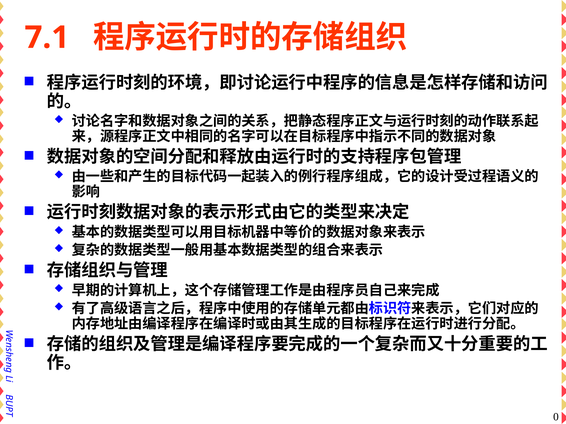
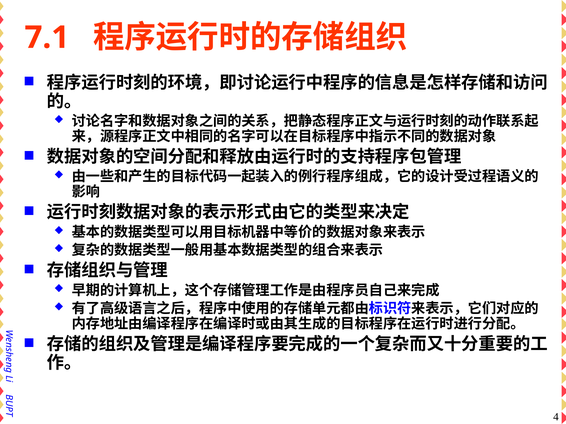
0: 0 -> 4
